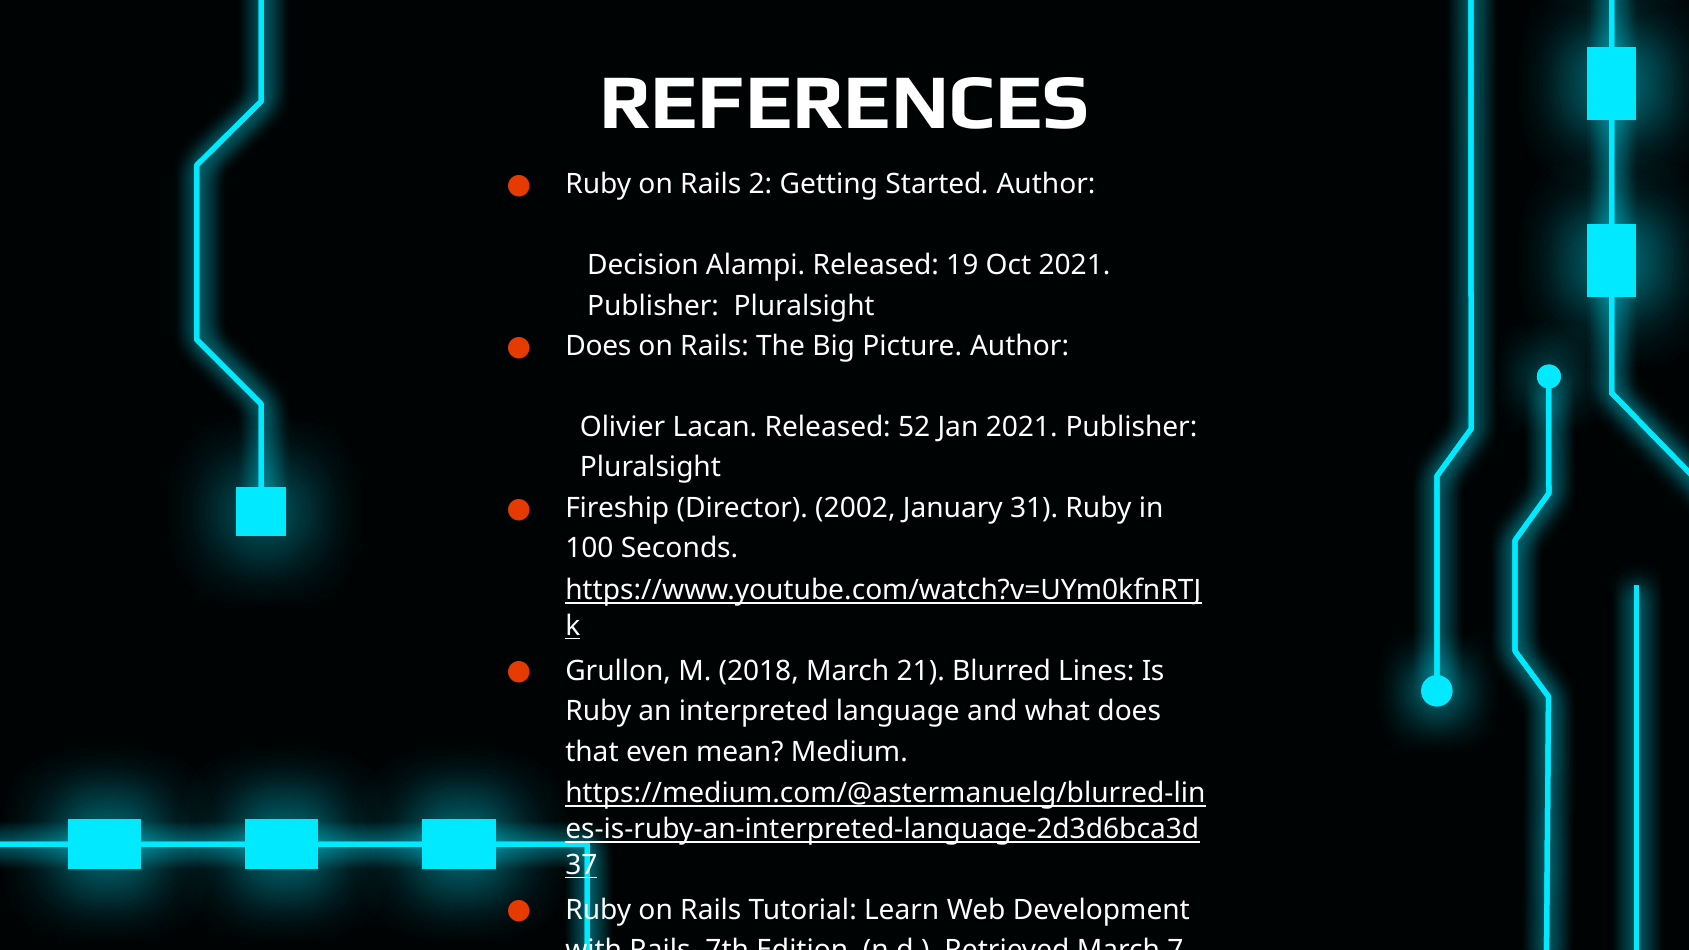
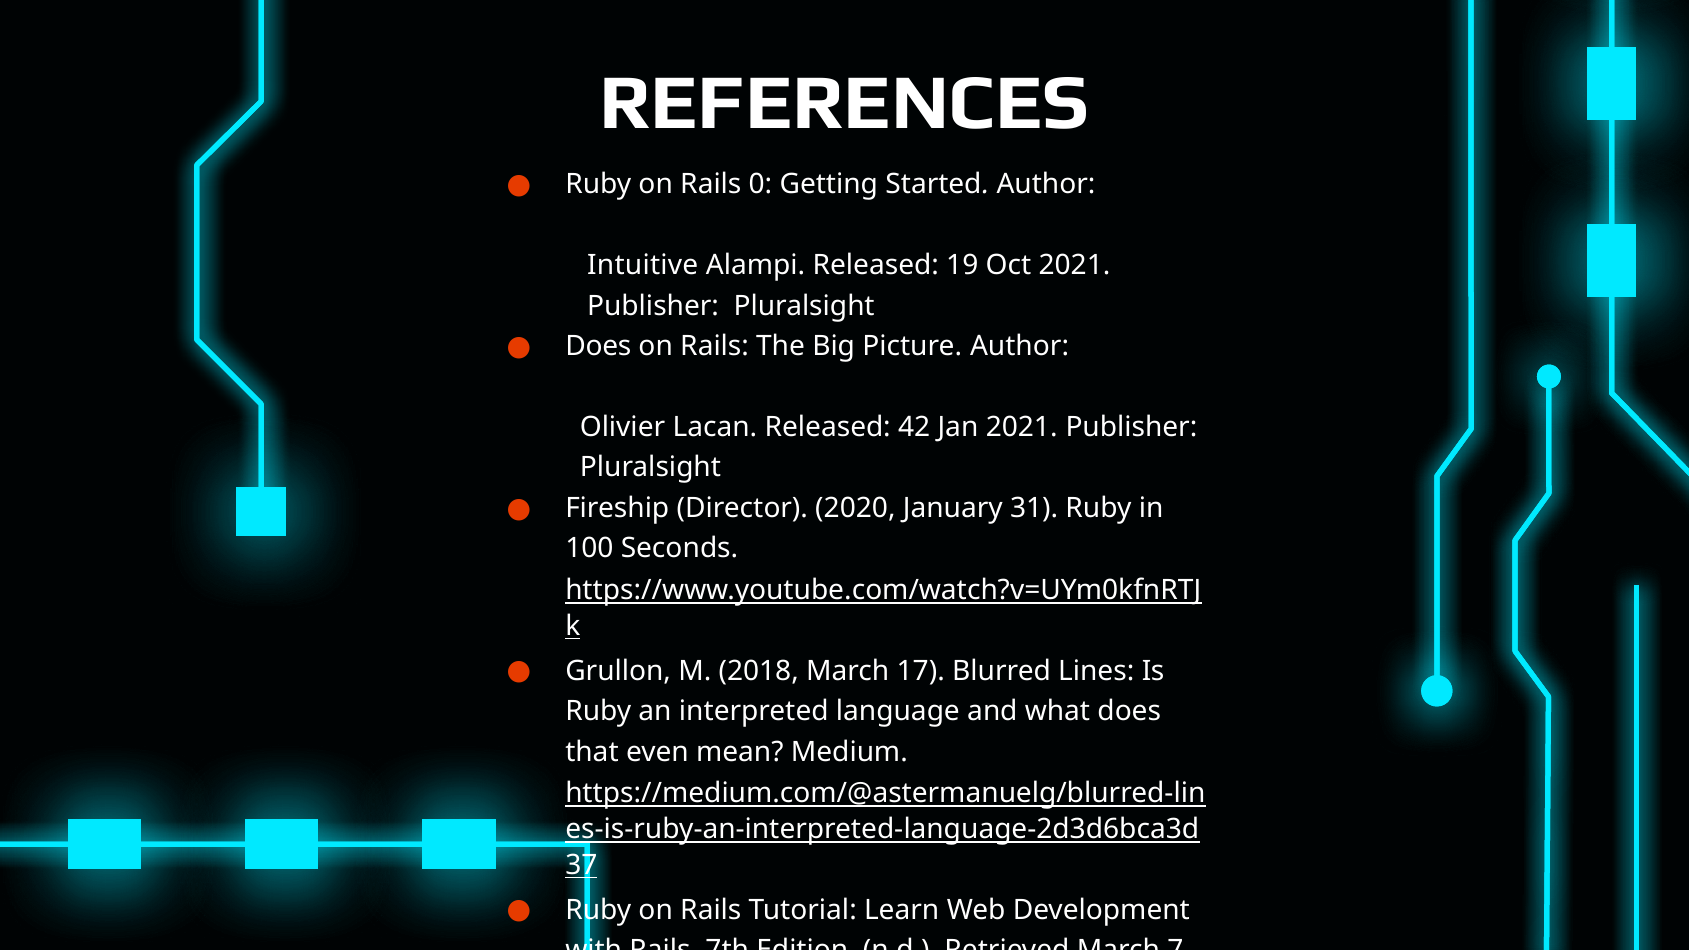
2: 2 -> 0
Decision: Decision -> Intuitive
52: 52 -> 42
2002: 2002 -> 2020
21: 21 -> 17
